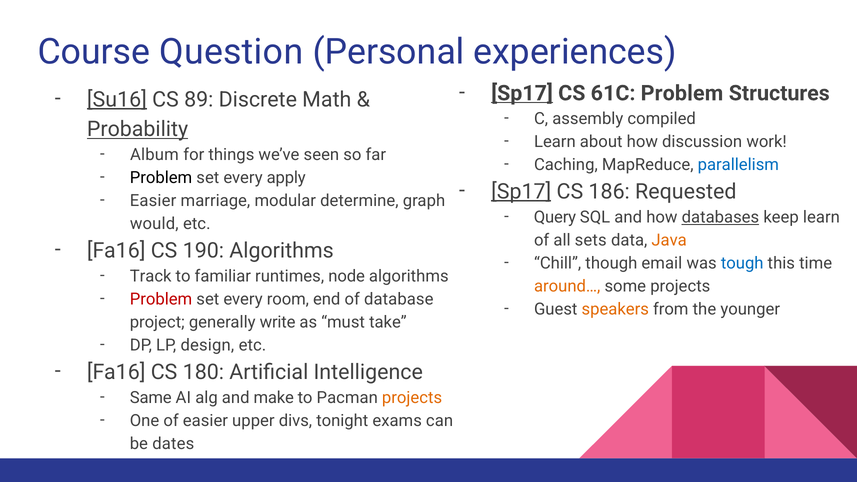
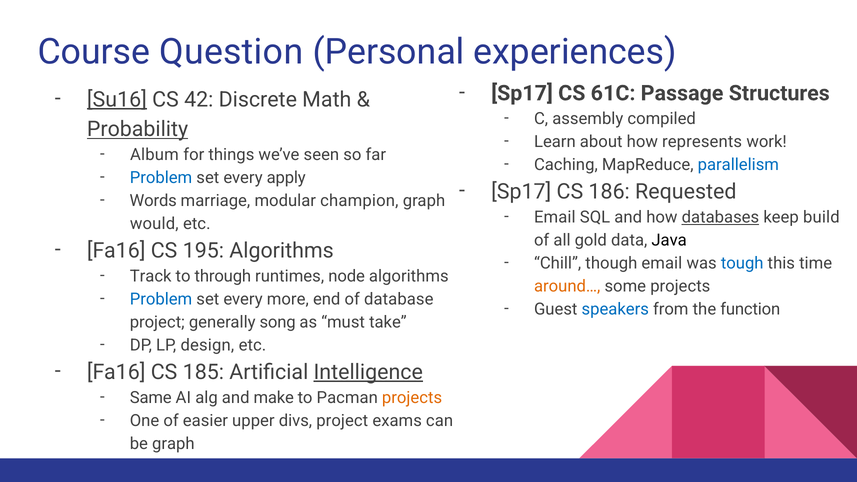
Sp17 at (522, 93) underline: present -> none
61C Problem: Problem -> Passage
89: 89 -> 42
discussion: discussion -> represents
Problem at (161, 178) colour: black -> blue
Sp17 at (521, 192) underline: present -> none
Easier at (153, 201): Easier -> Words
determine: determine -> champion
Query at (555, 217): Query -> Email
keep learn: learn -> build
sets: sets -> gold
Java colour: orange -> black
190: 190 -> 195
familiar: familiar -> through
Problem at (161, 299) colour: red -> blue
room: room -> more
speakers colour: orange -> blue
younger: younger -> function
write: write -> song
180: 180 -> 185
Intelligence underline: none -> present
divs tonight: tonight -> project
be dates: dates -> graph
